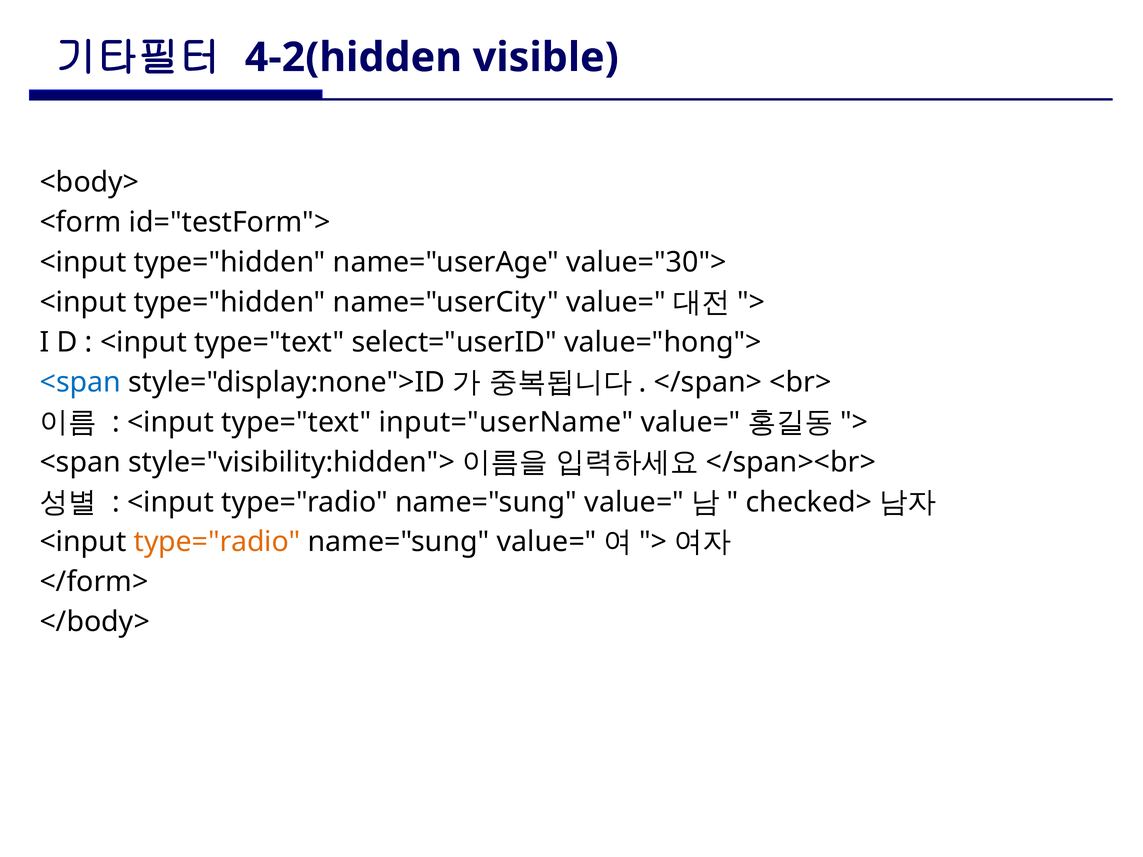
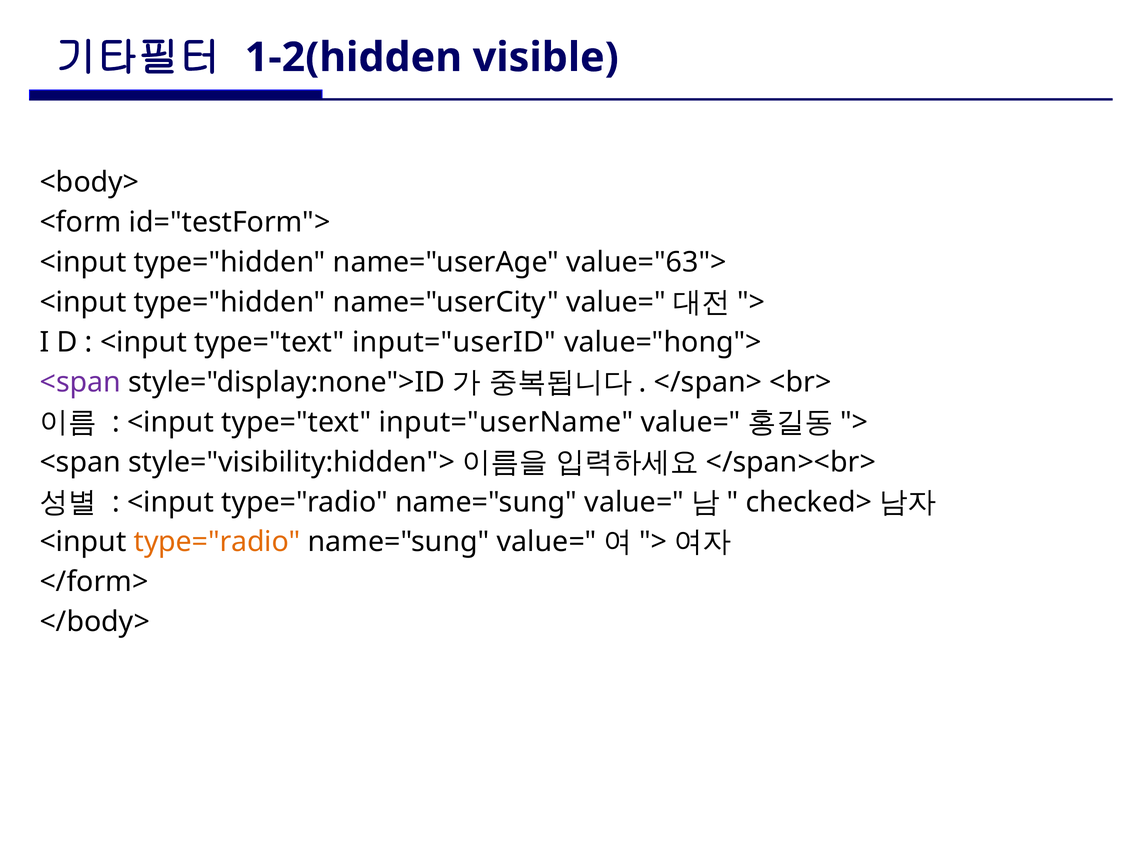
4-2(hidden: 4-2(hidden -> 1-2(hidden
value="30">: value="30"> -> value="63">
select="userID: select="userID -> input="userID
<span at (80, 382) colour: blue -> purple
